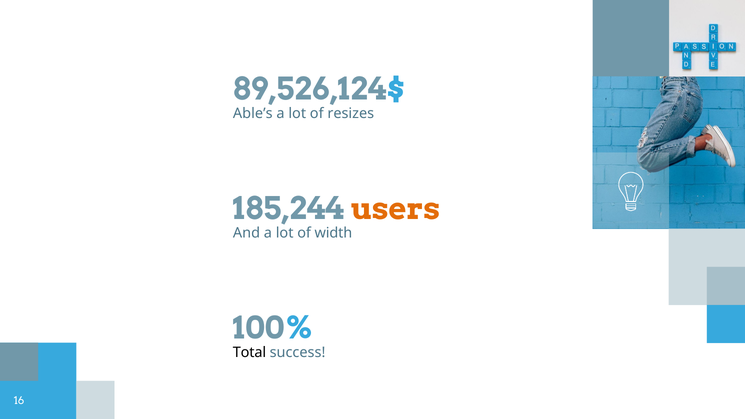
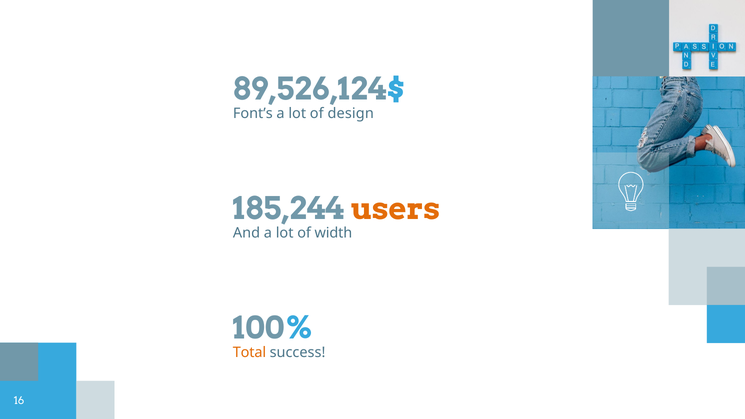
Able’s: Able’s -> Font’s
resizes: resizes -> design
Total colour: black -> orange
